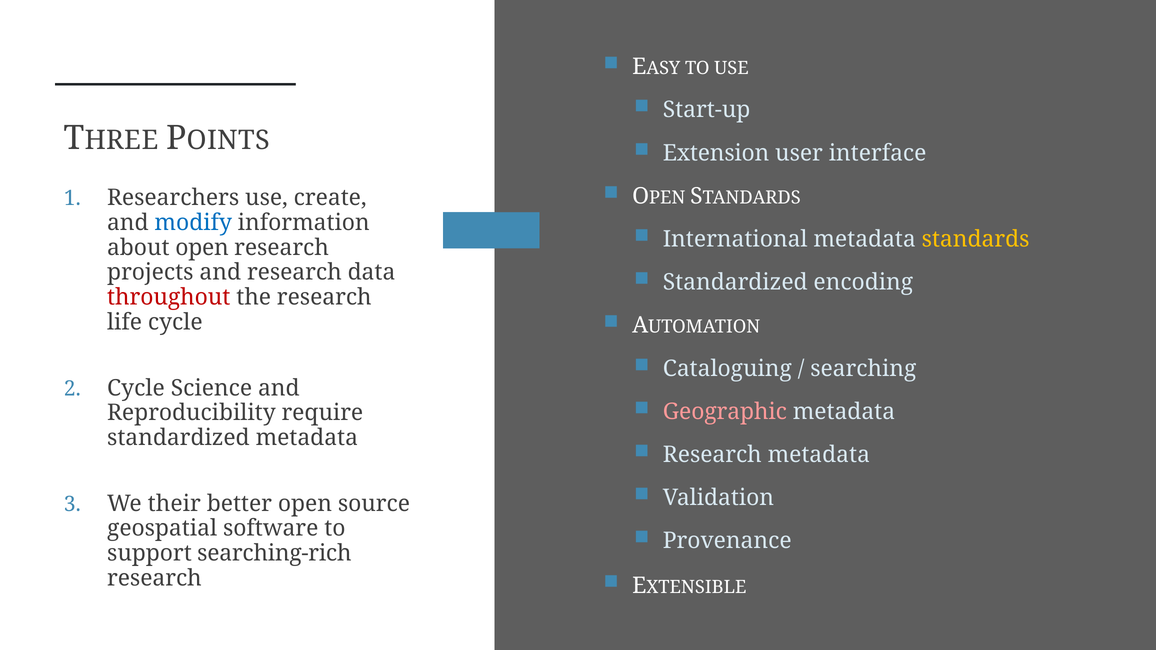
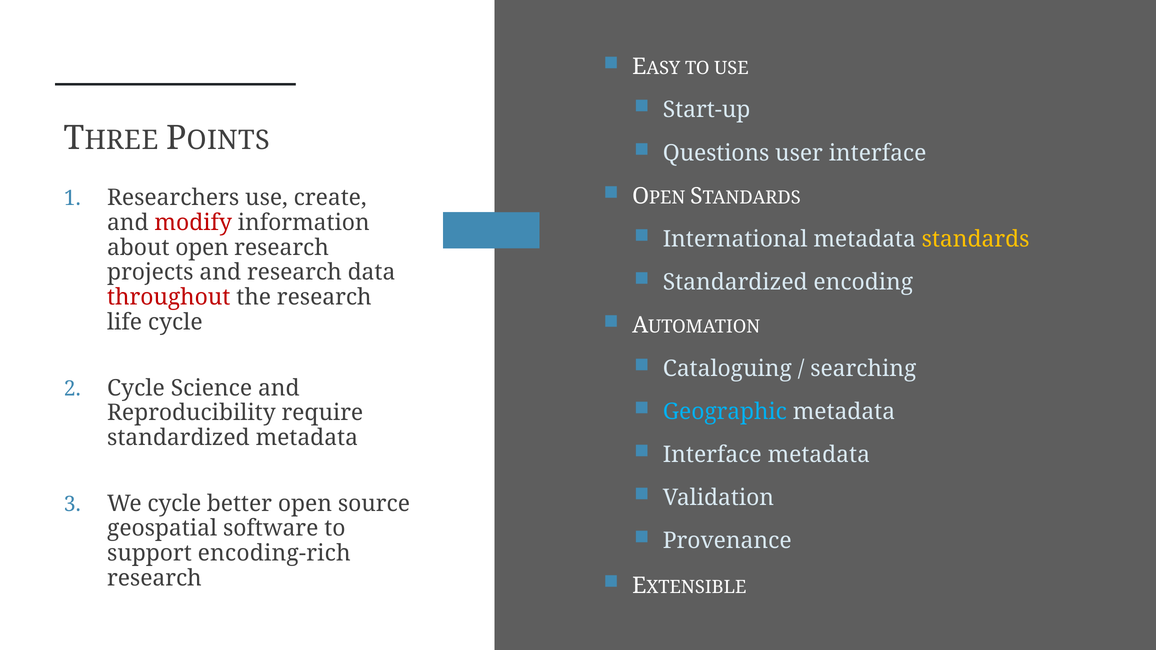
Extension: Extension -> Questions
modify colour: blue -> red
Geographic colour: pink -> light blue
Research at (712, 455): Research -> Interface
We their: their -> cycle
searching-rich: searching-rich -> encoding-rich
